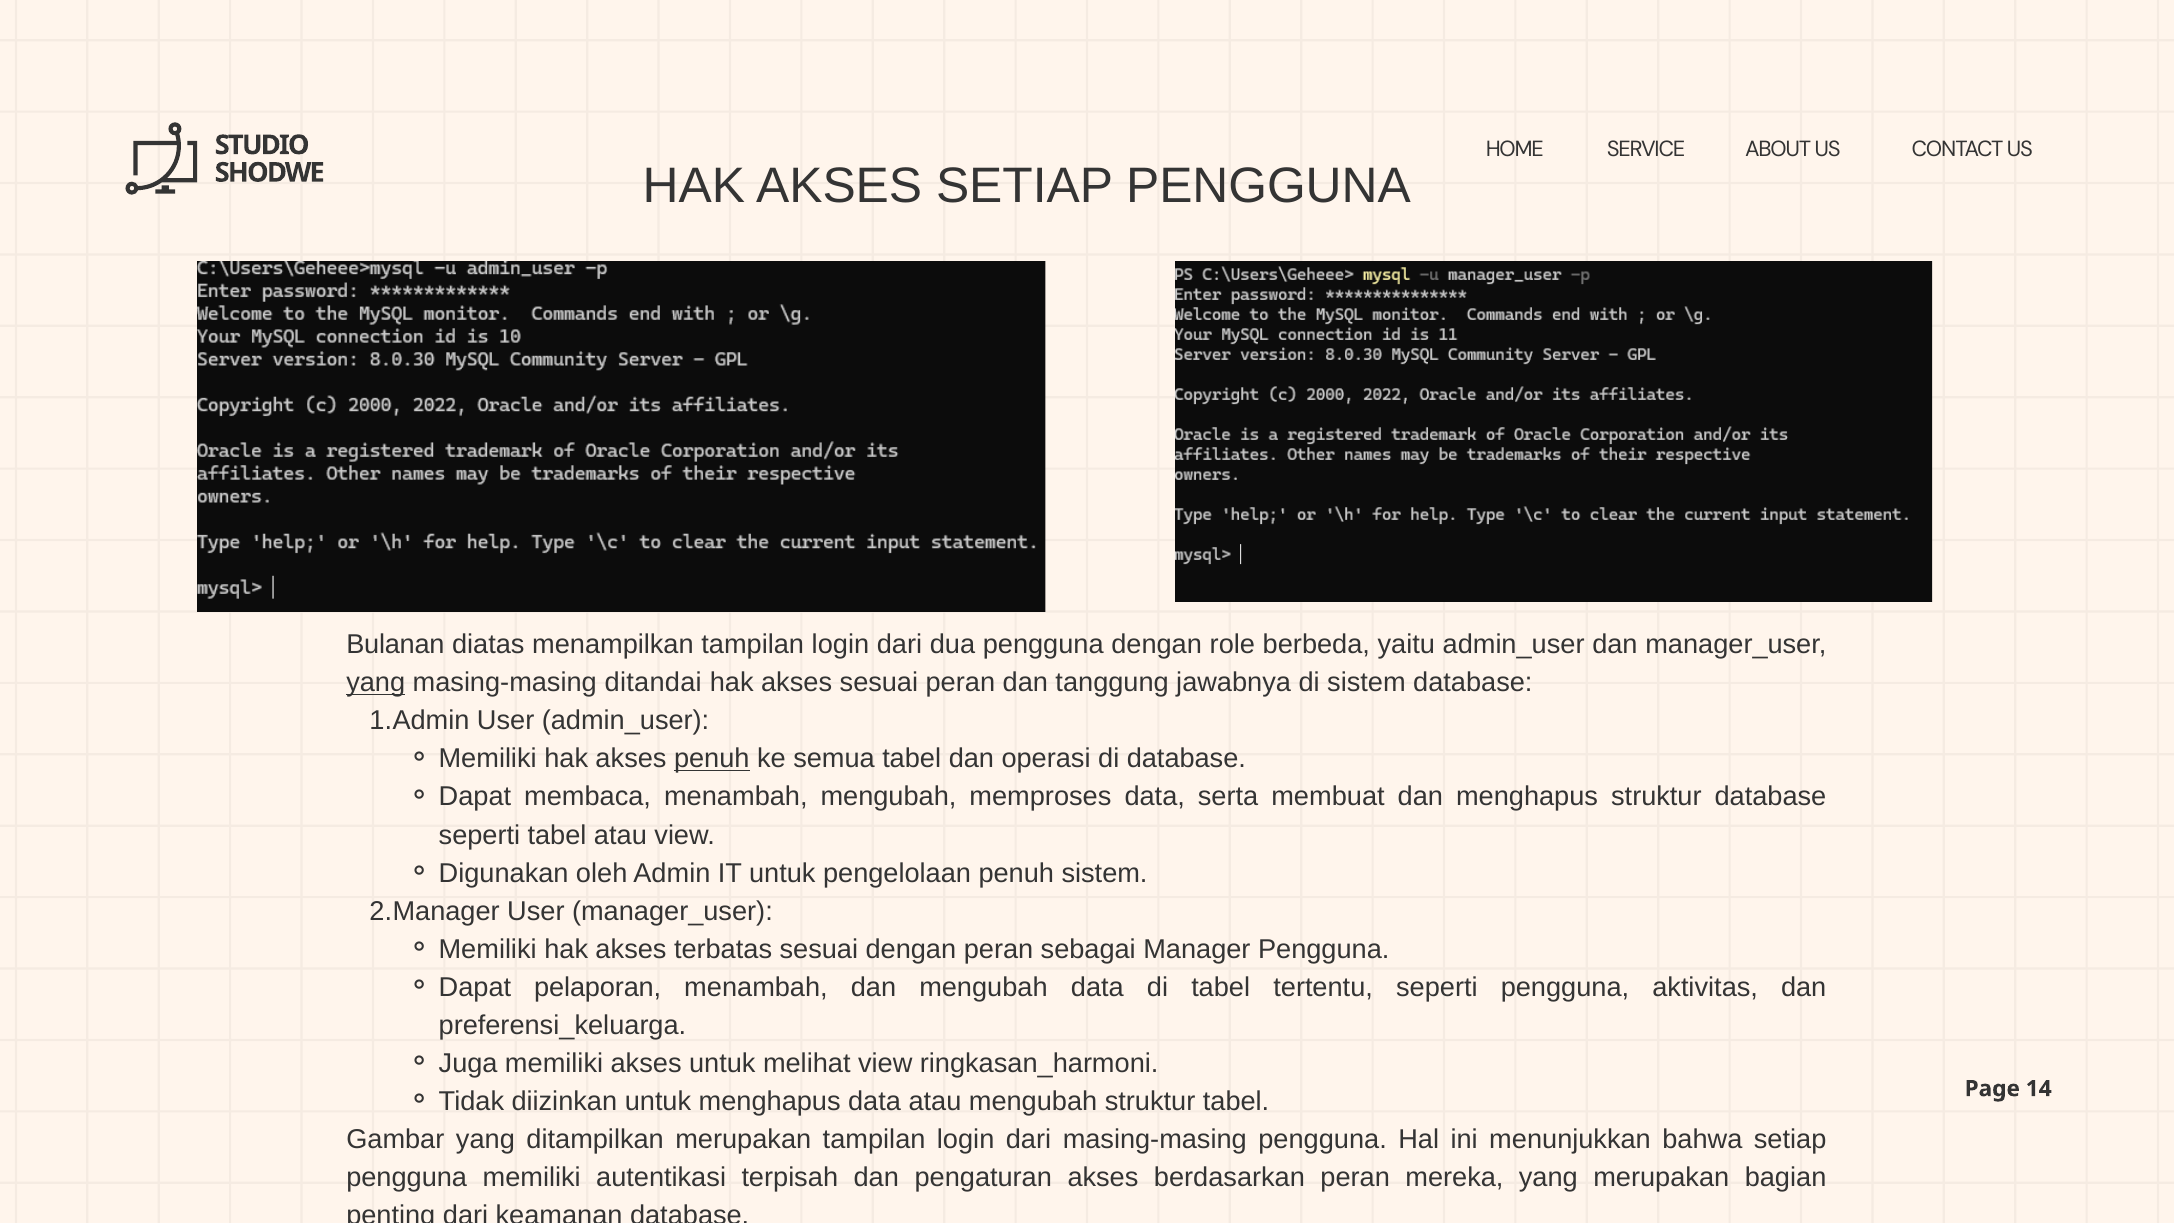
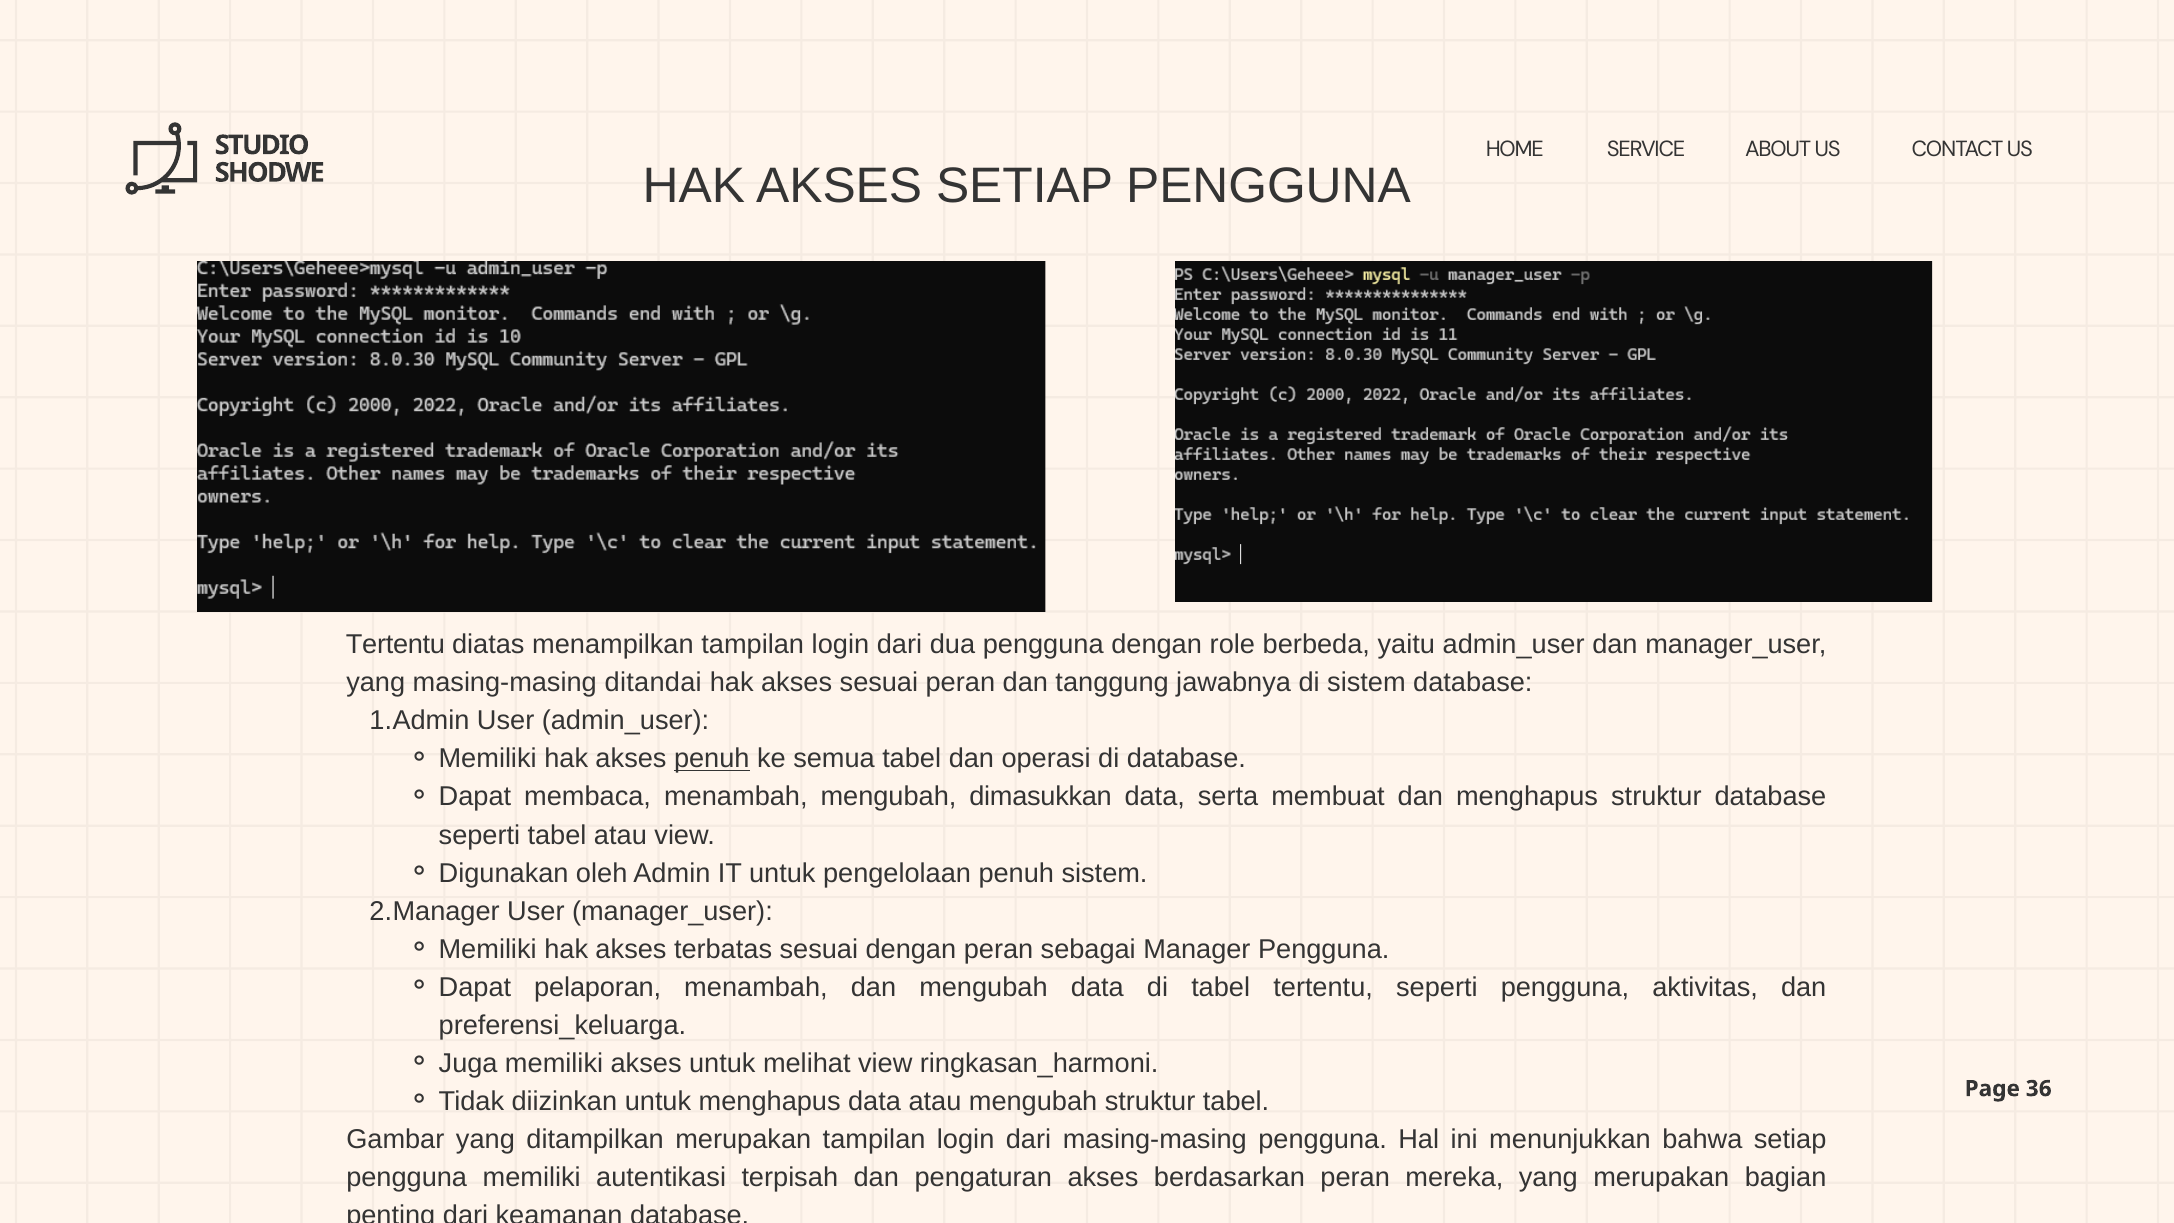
Bulanan at (395, 645): Bulanan -> Tertentu
yang at (376, 683) underline: present -> none
memproses: memproses -> dimasukkan
14: 14 -> 36
